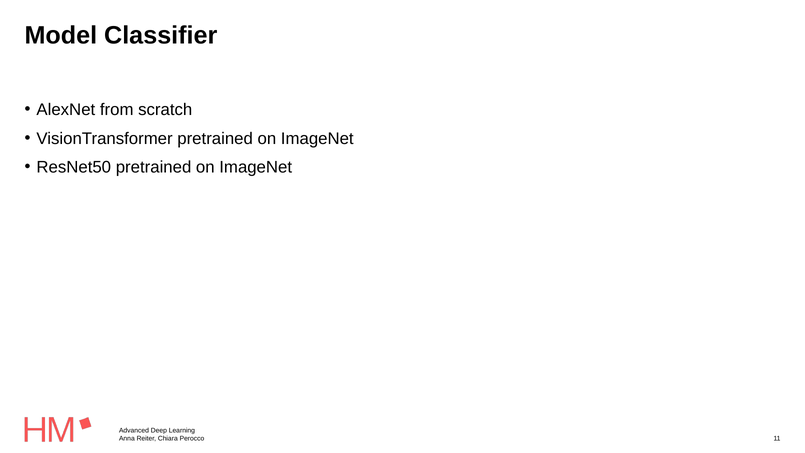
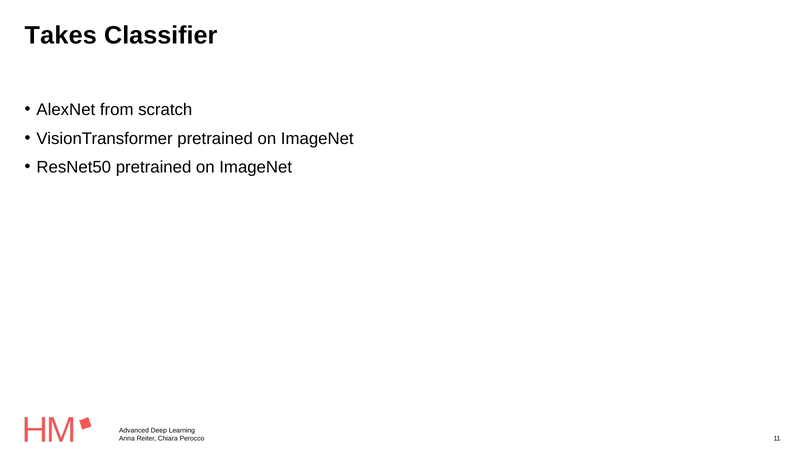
Model: Model -> Takes
